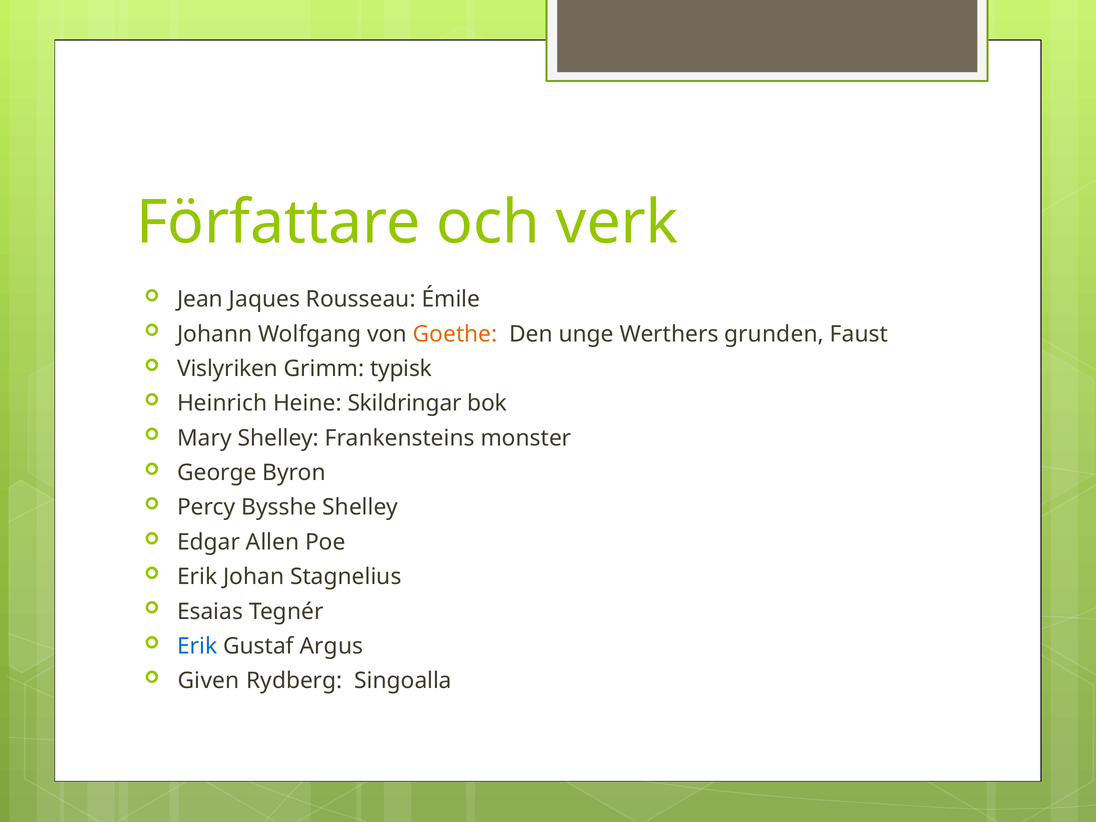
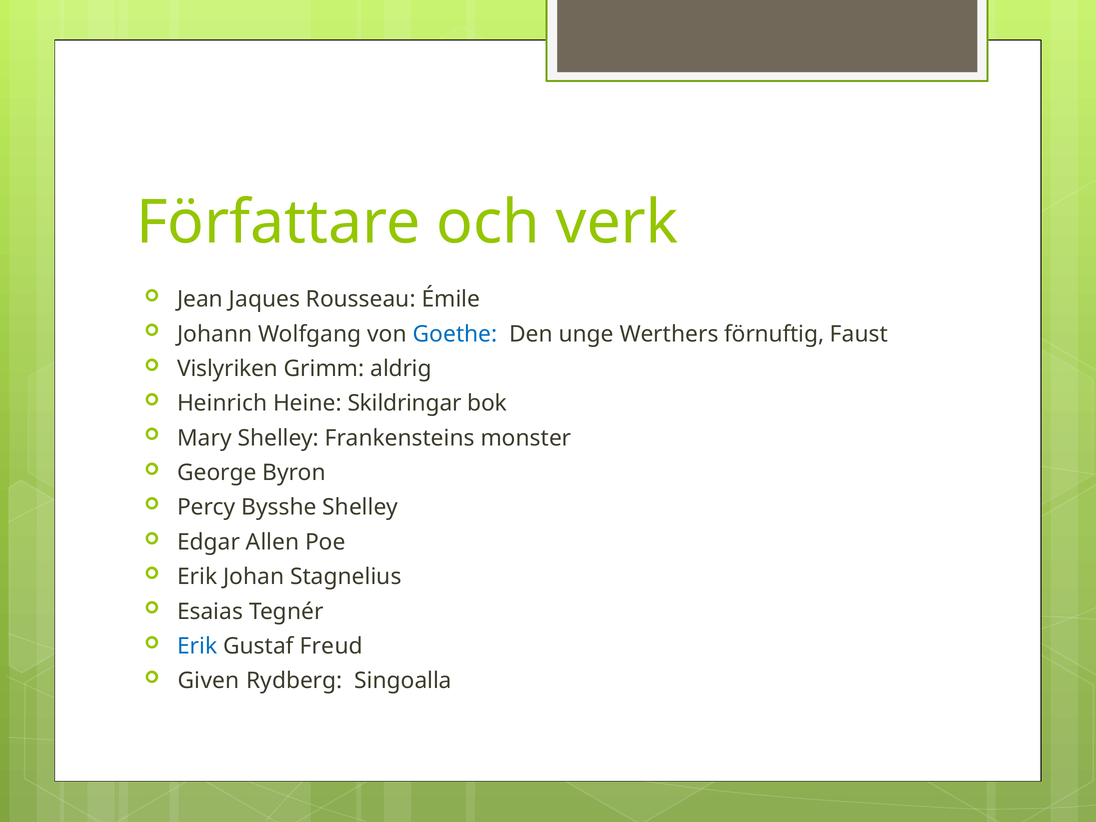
Goethe colour: orange -> blue
grunden: grunden -> förnuftig
typisk: typisk -> aldrig
Argus: Argus -> Freud
